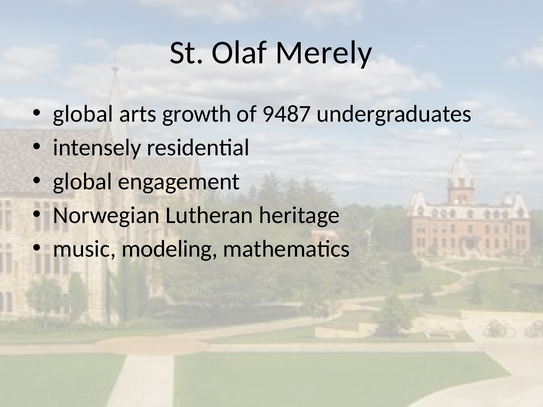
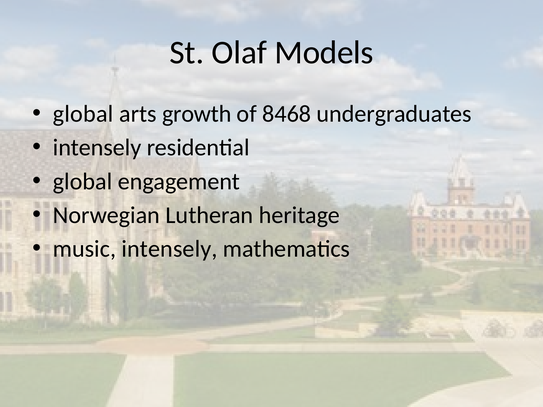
Merely: Merely -> Models
9487: 9487 -> 8468
music modeling: modeling -> intensely
